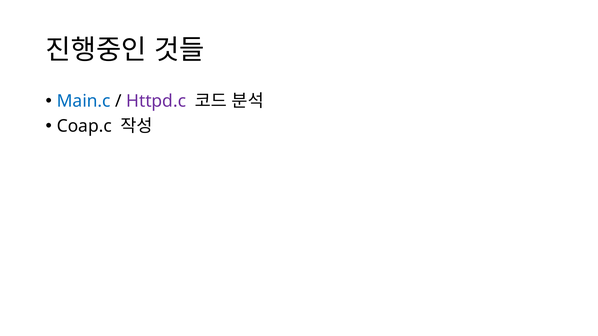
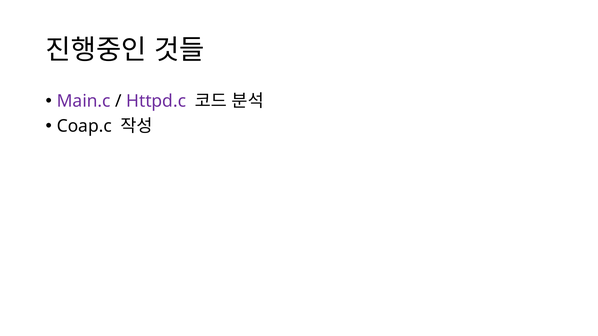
Main.c colour: blue -> purple
